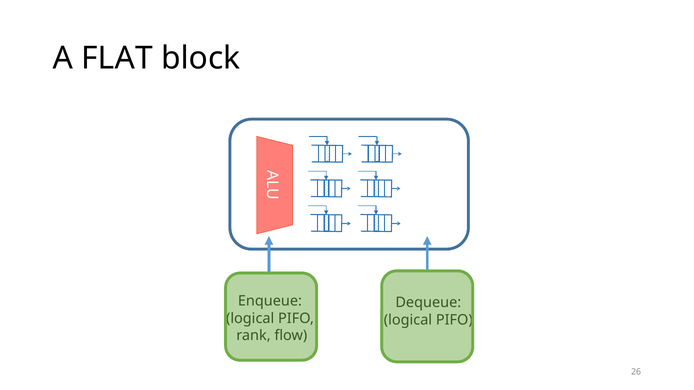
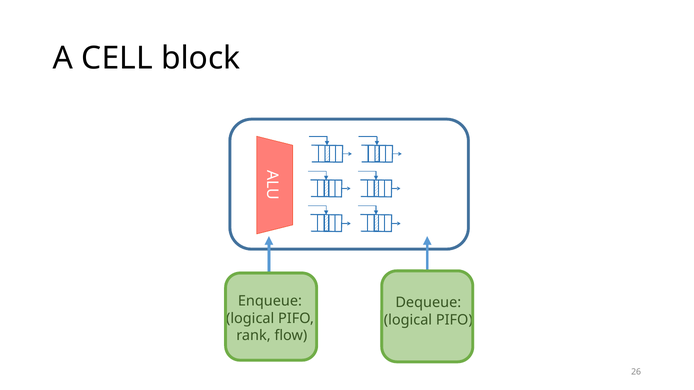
FLAT: FLAT -> CELL
